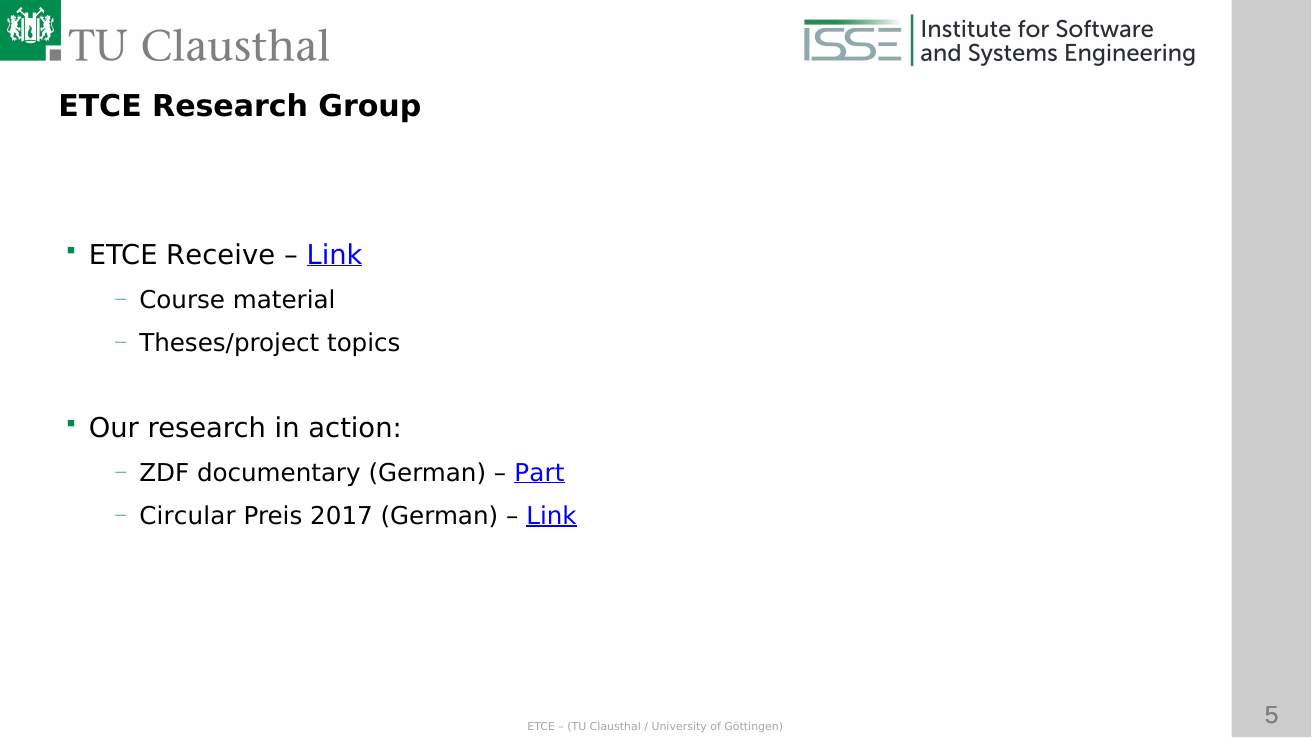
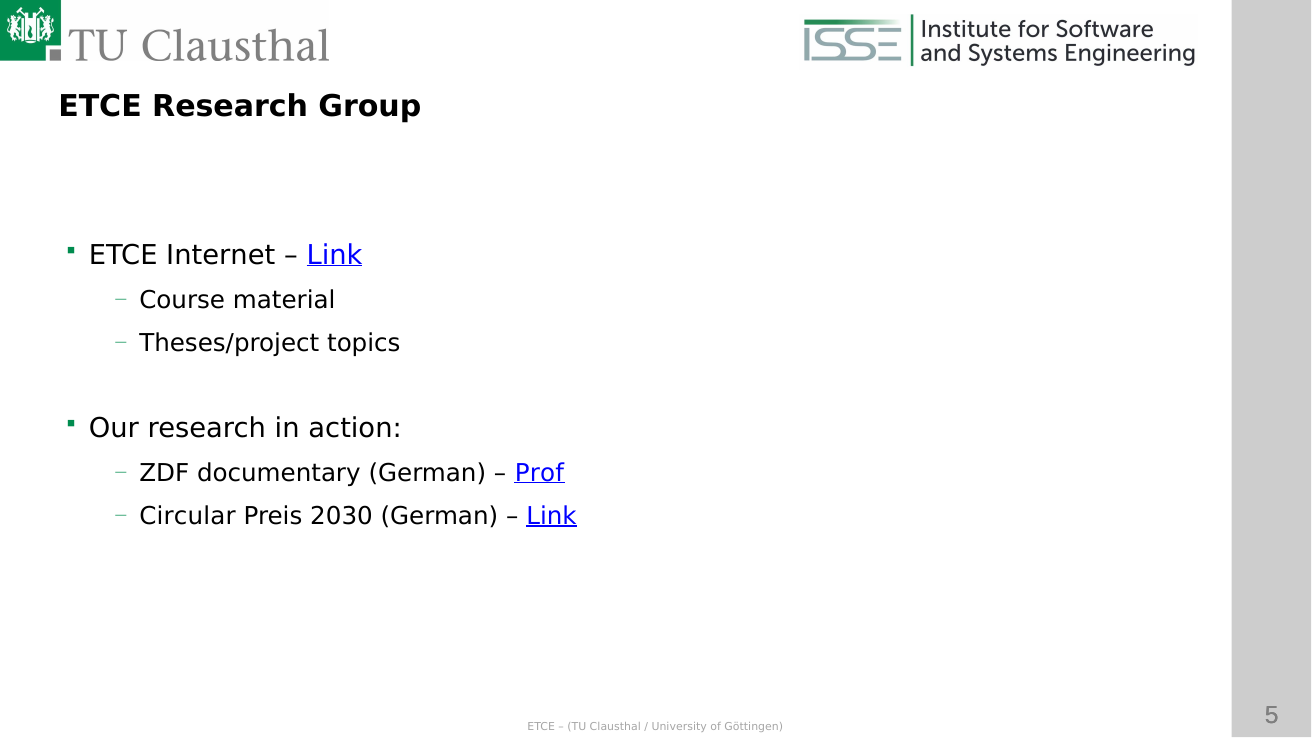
Receive: Receive -> Internet
Part: Part -> Prof
2017: 2017 -> 2030
